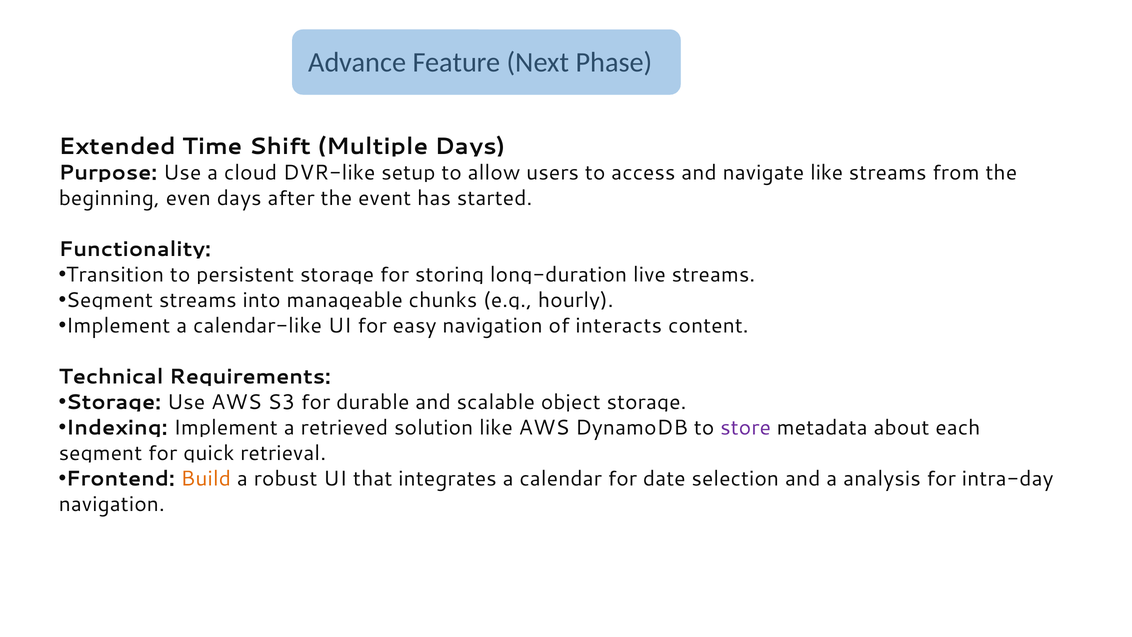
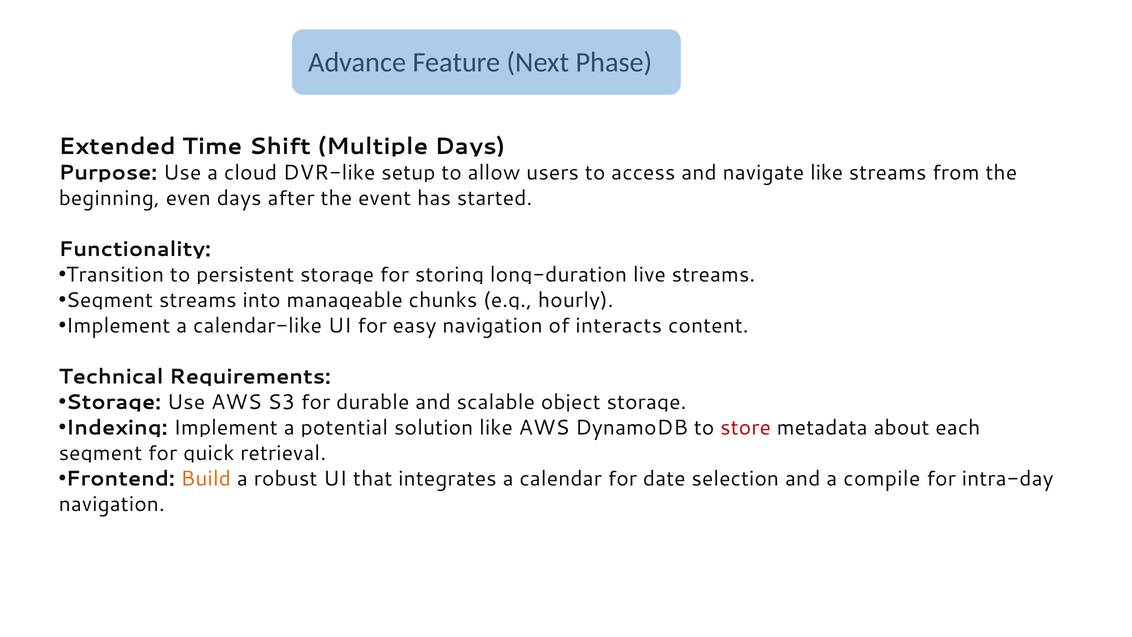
retrieved: retrieved -> potential
store colour: purple -> red
analysis: analysis -> compile
